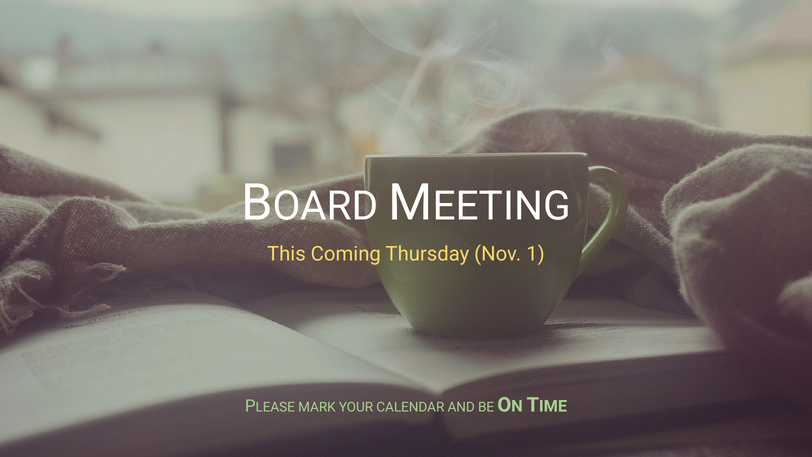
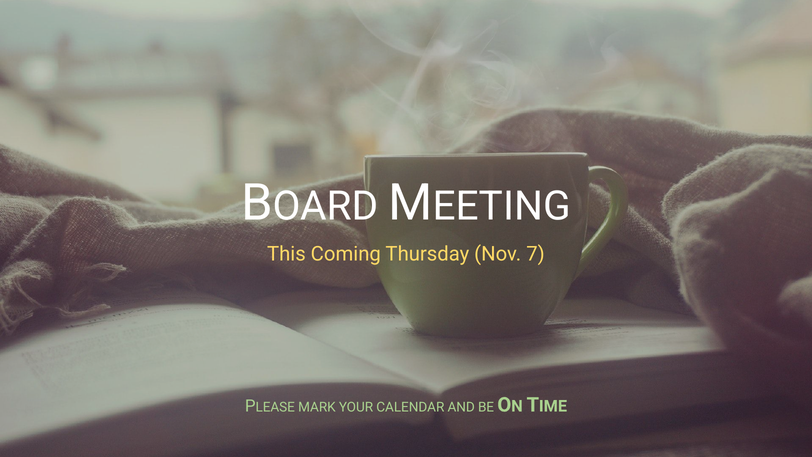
1: 1 -> 7
